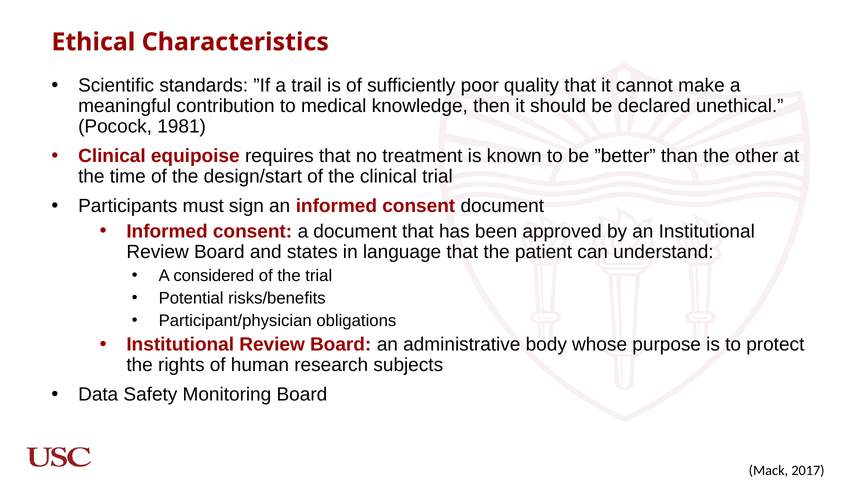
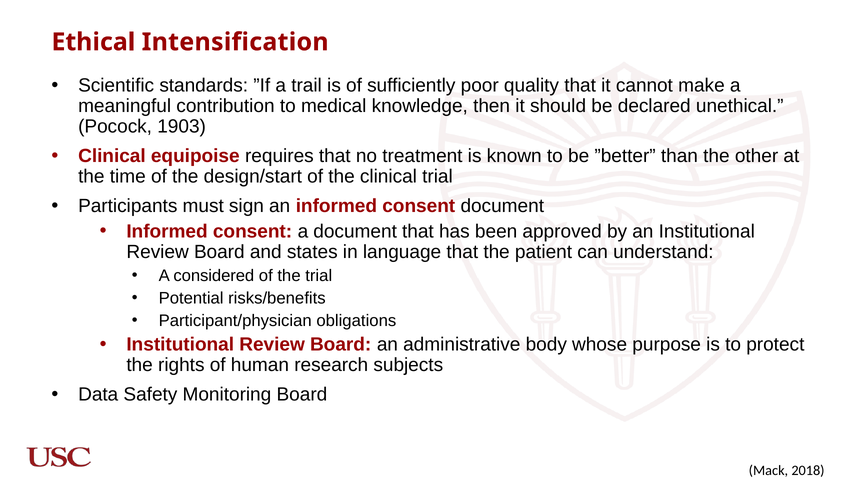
Characteristics: Characteristics -> Intensification
1981: 1981 -> 1903
2017: 2017 -> 2018
